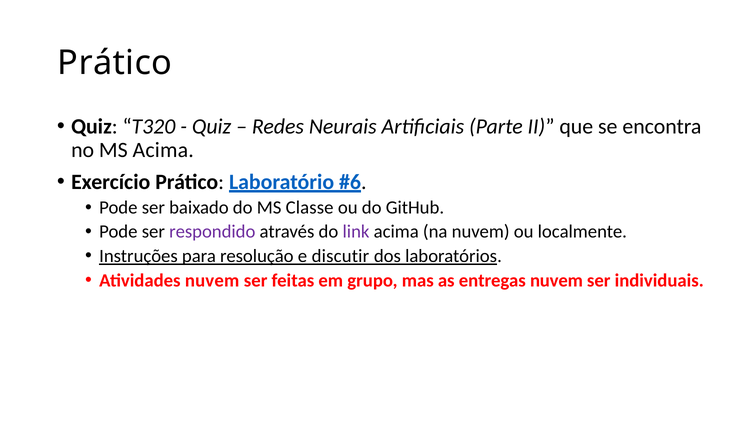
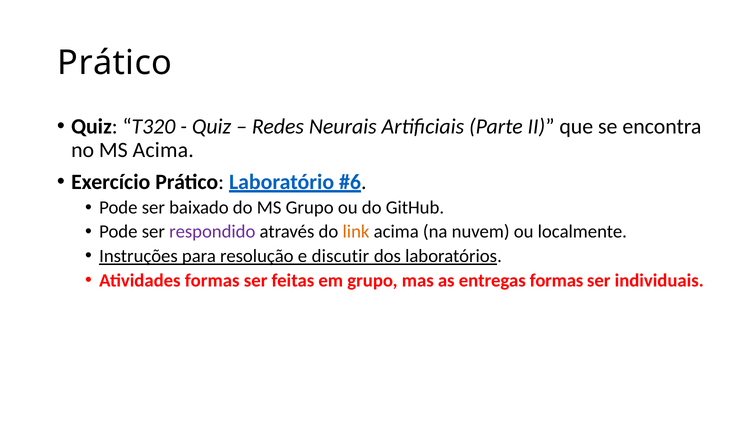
MS Classe: Classe -> Grupo
link colour: purple -> orange
Atividades nuvem: nuvem -> formas
entregas nuvem: nuvem -> formas
